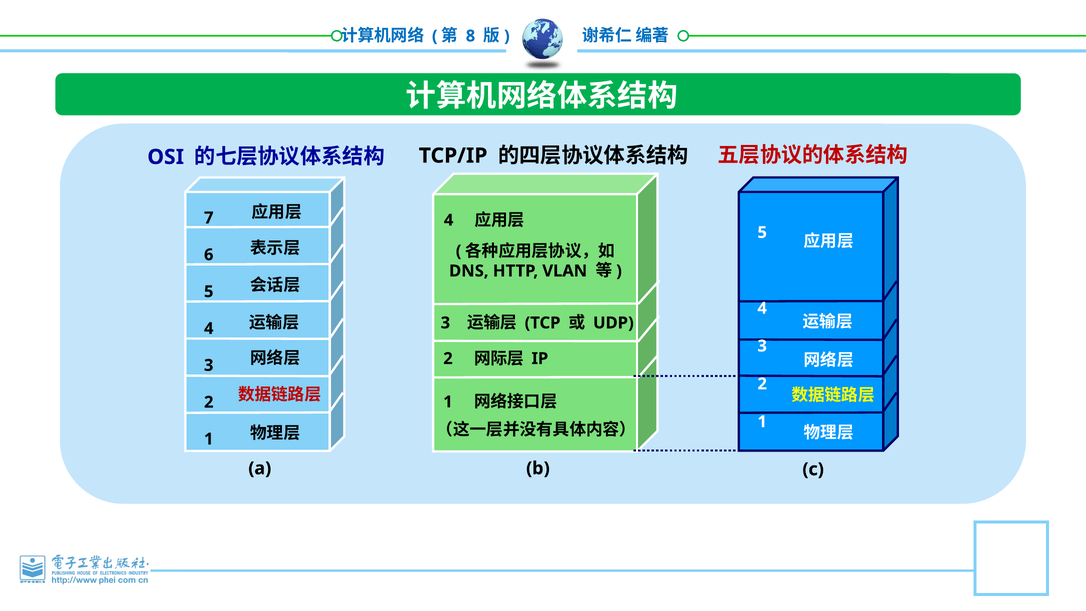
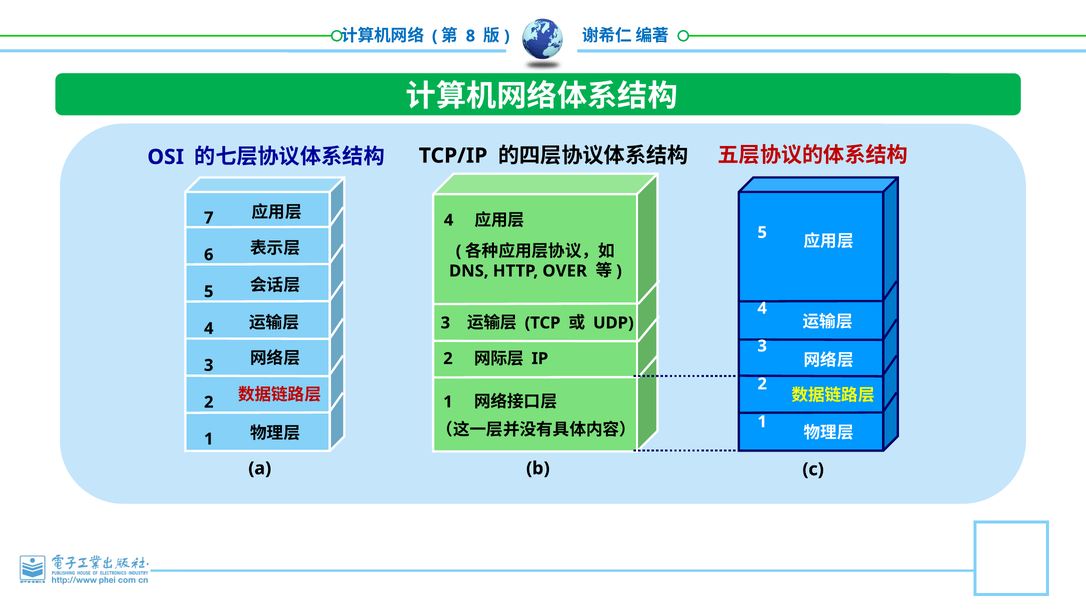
VLAN: VLAN -> OVER
